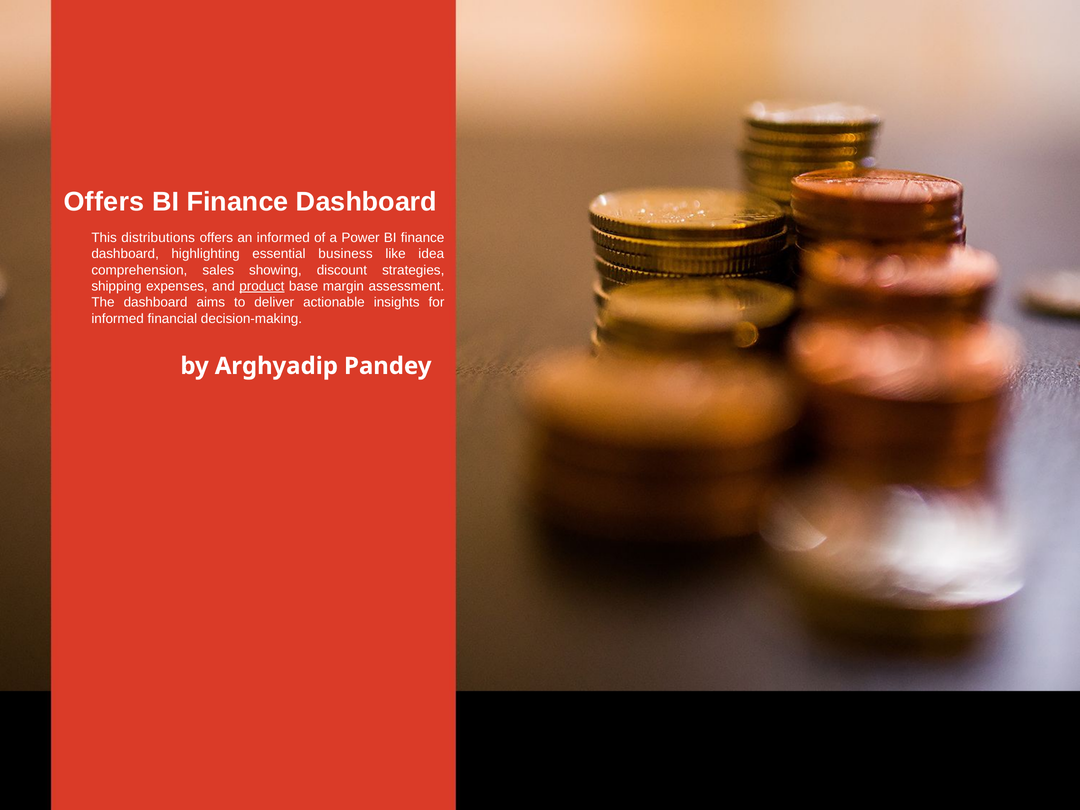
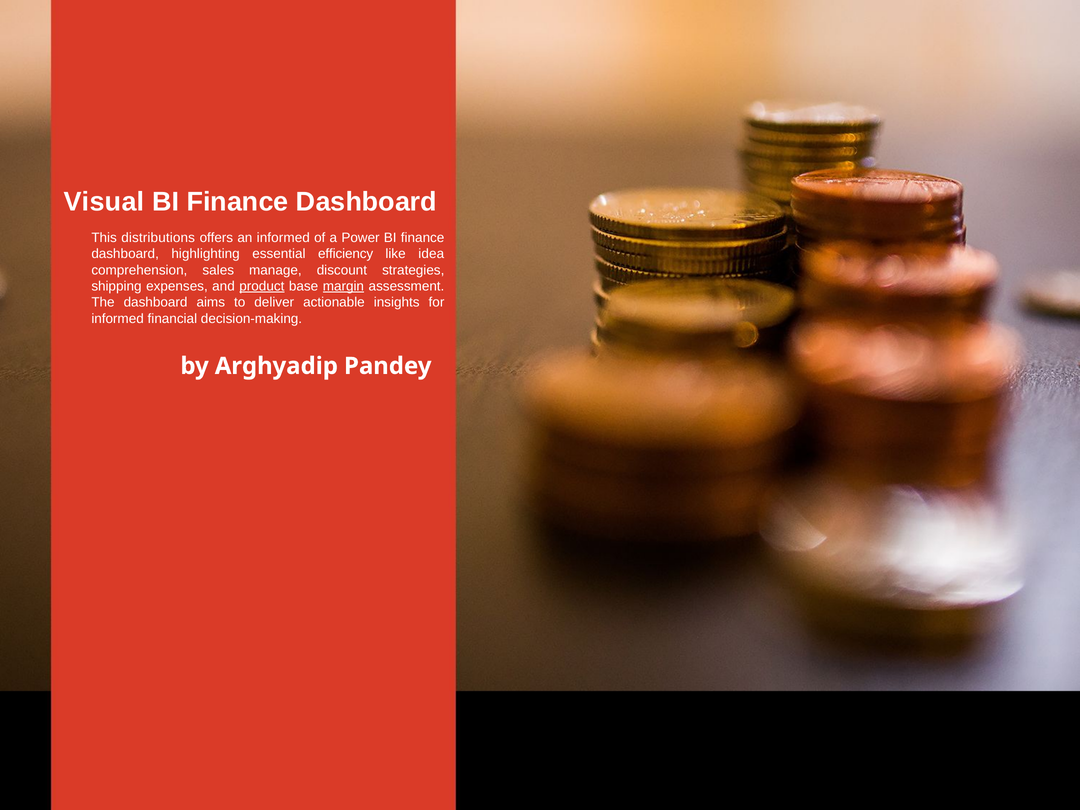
Offers at (104, 202): Offers -> Visual
business: business -> efficiency
showing: showing -> manage
margin underline: none -> present
